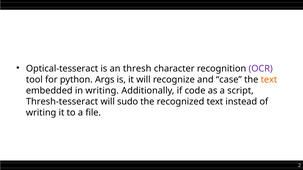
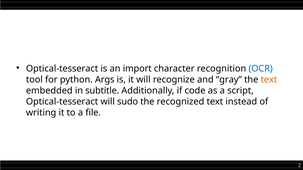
thresh: thresh -> import
OCR colour: purple -> blue
case: case -> gray
in writing: writing -> subtitle
Thresh-tesseract at (62, 102): Thresh-tesseract -> Optical-tesseract
